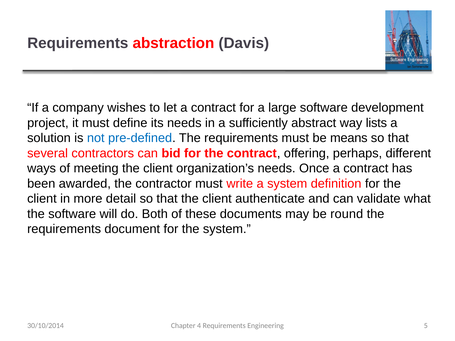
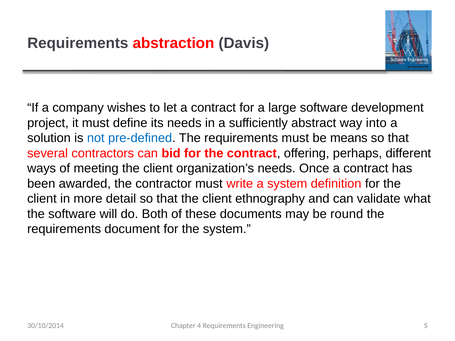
lists: lists -> into
authenticate: authenticate -> ethnography
